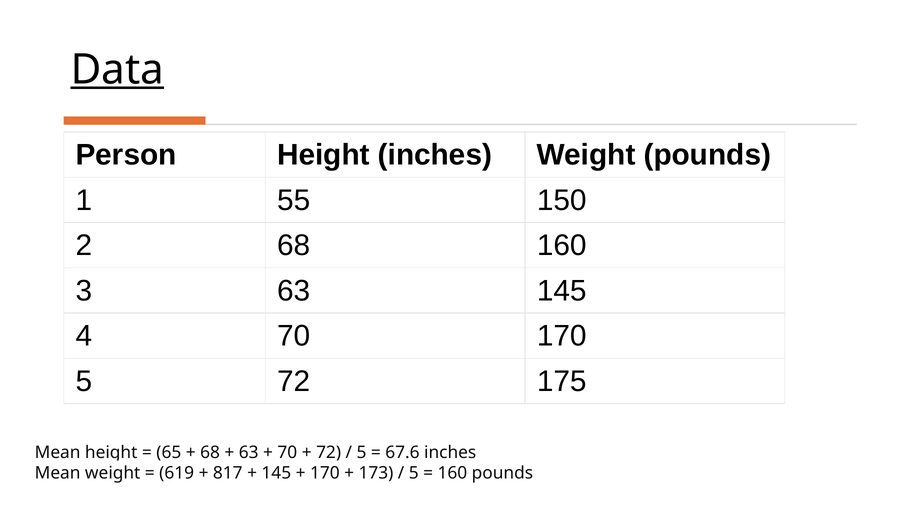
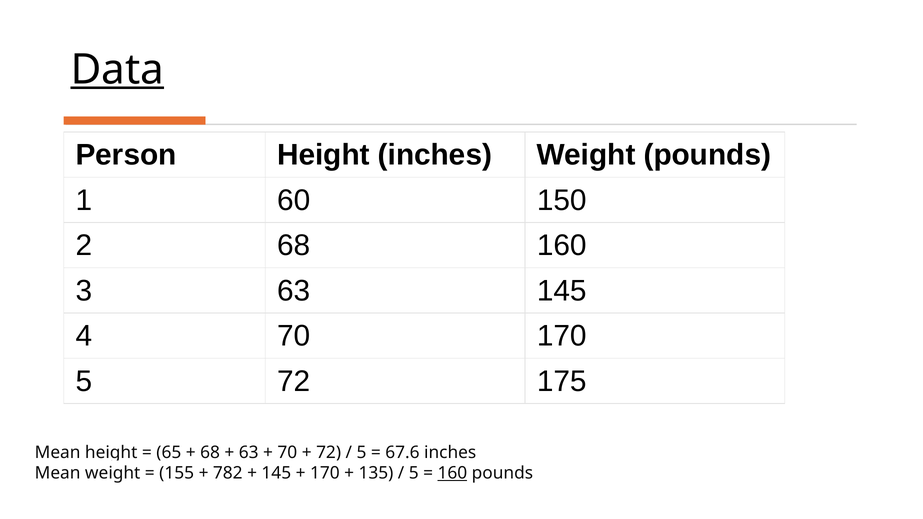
55: 55 -> 60
619: 619 -> 155
817: 817 -> 782
173: 173 -> 135
160 at (452, 473) underline: none -> present
